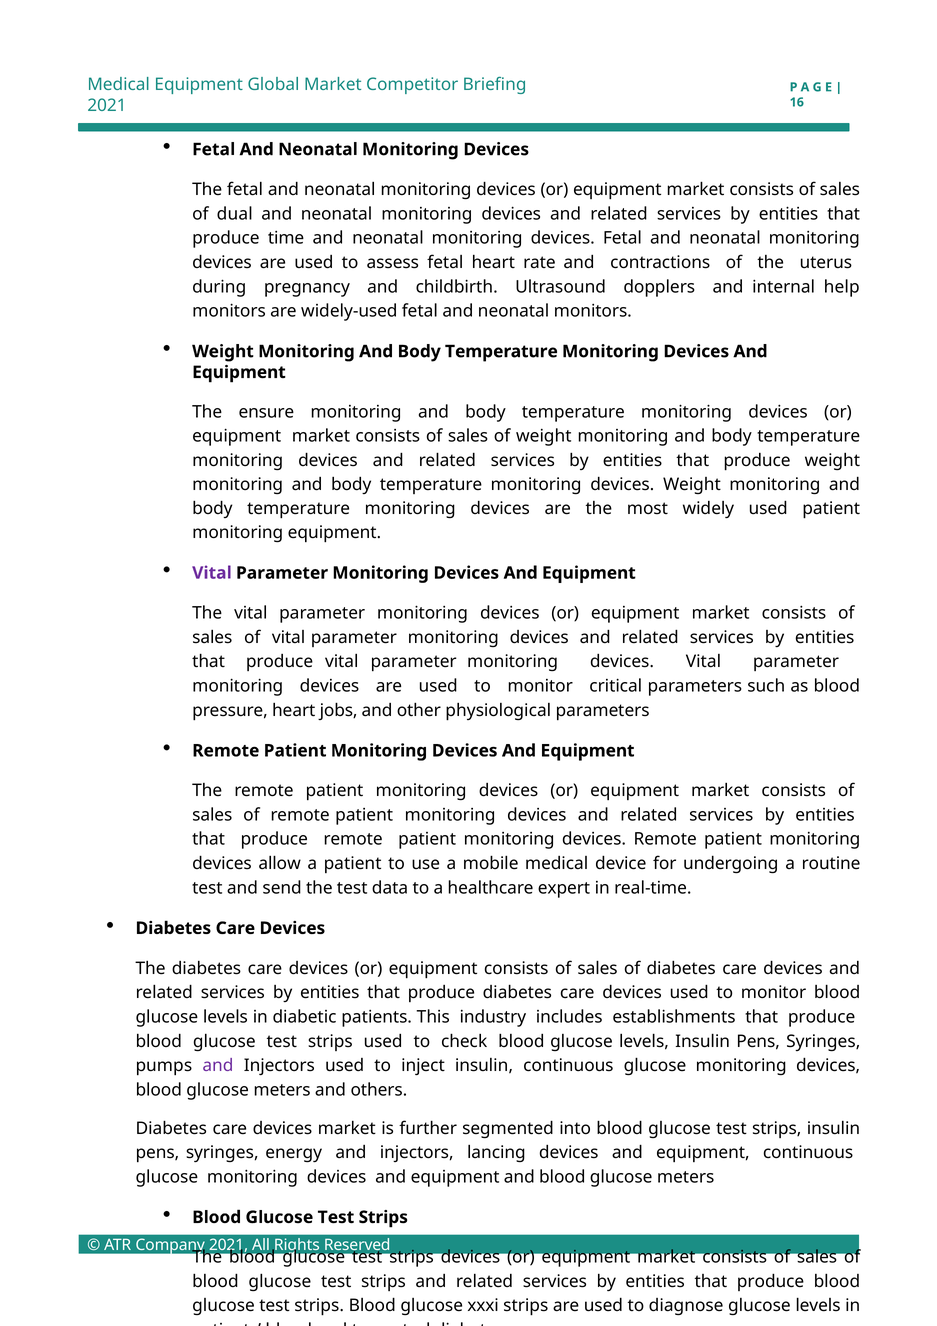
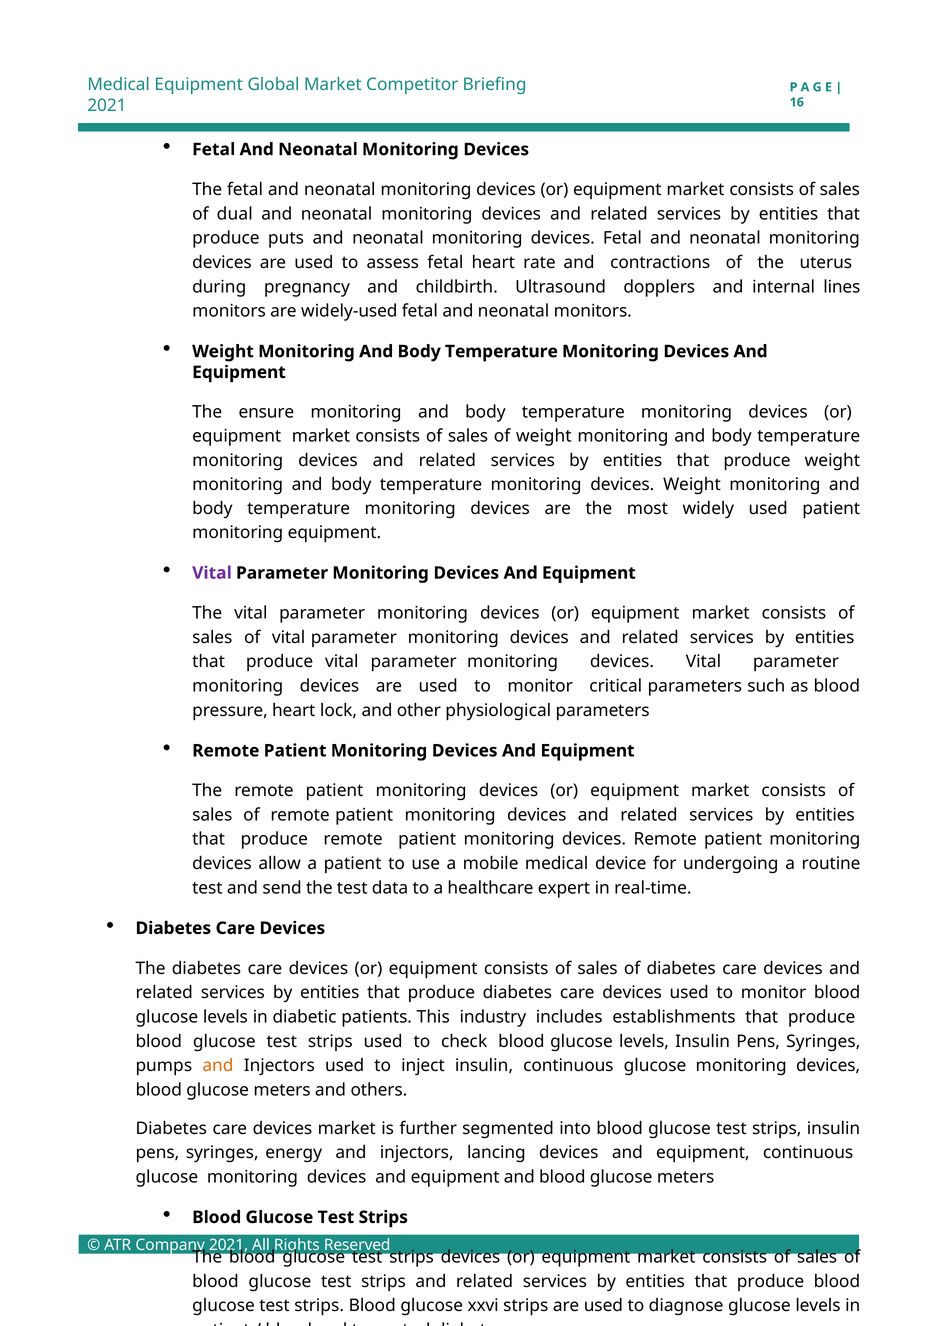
time: time -> puts
help: help -> lines
jobs: jobs -> lock
and at (218, 1066) colour: purple -> orange
xxxi: xxxi -> xxvi
